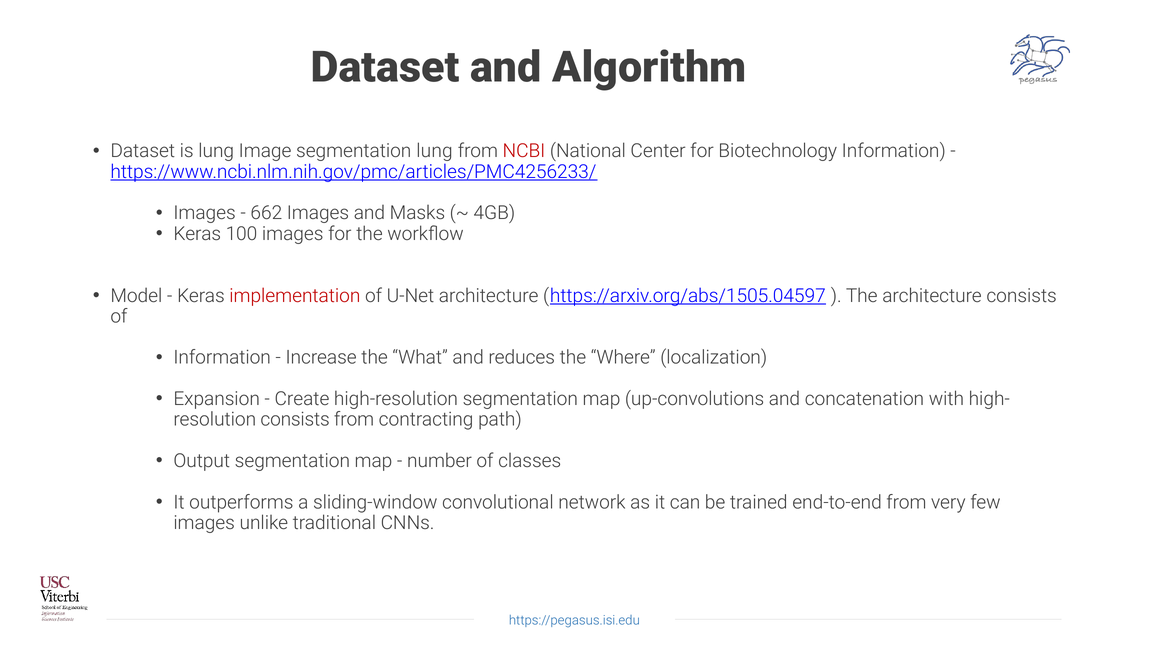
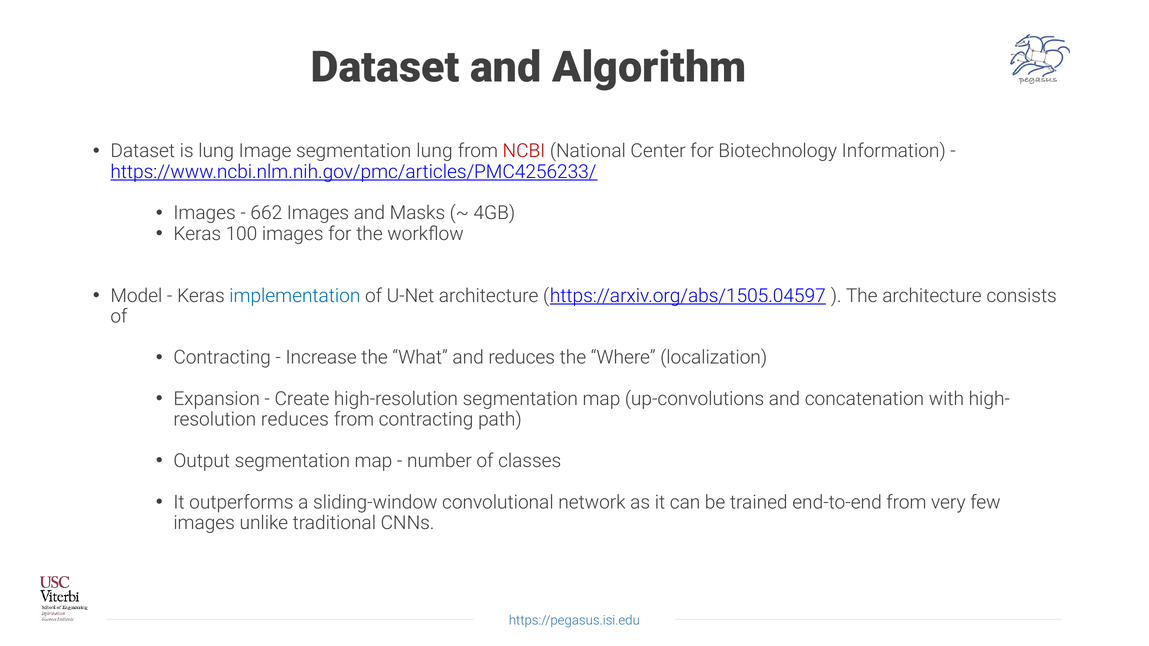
implementation colour: red -> blue
Information at (222, 358): Information -> Contracting
consists at (295, 420): consists -> reduces
